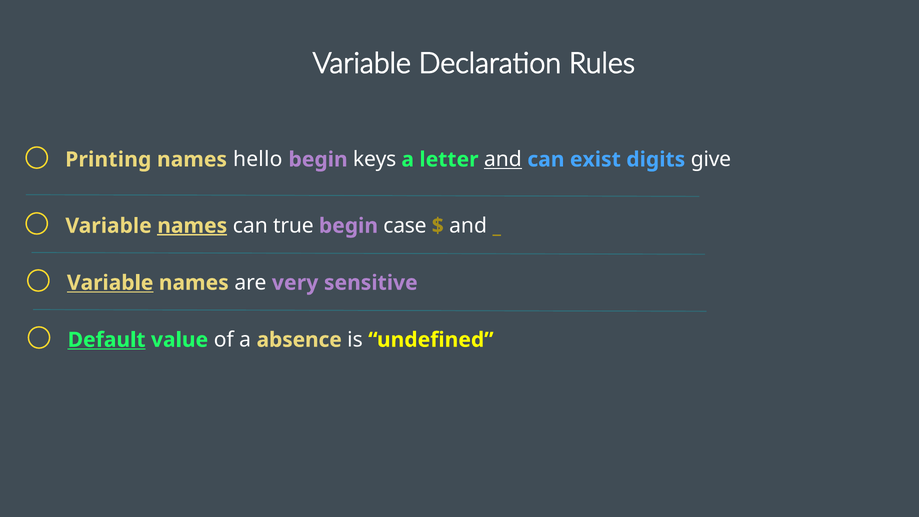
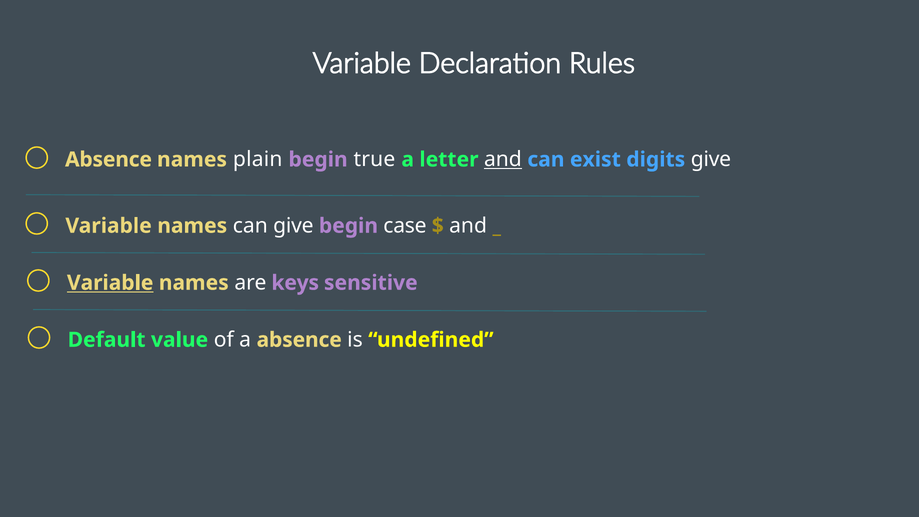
Printing at (108, 160): Printing -> Absence
hello: hello -> plain
keys: keys -> true
names at (192, 226) underline: present -> none
can true: true -> give
very: very -> keys
Default underline: present -> none
